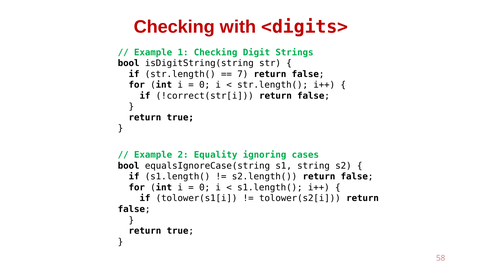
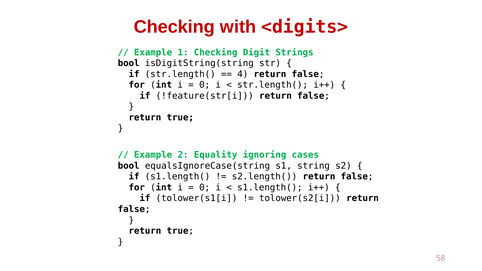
7: 7 -> 4
!correct(str[i: !correct(str[i -> !feature(str[i
